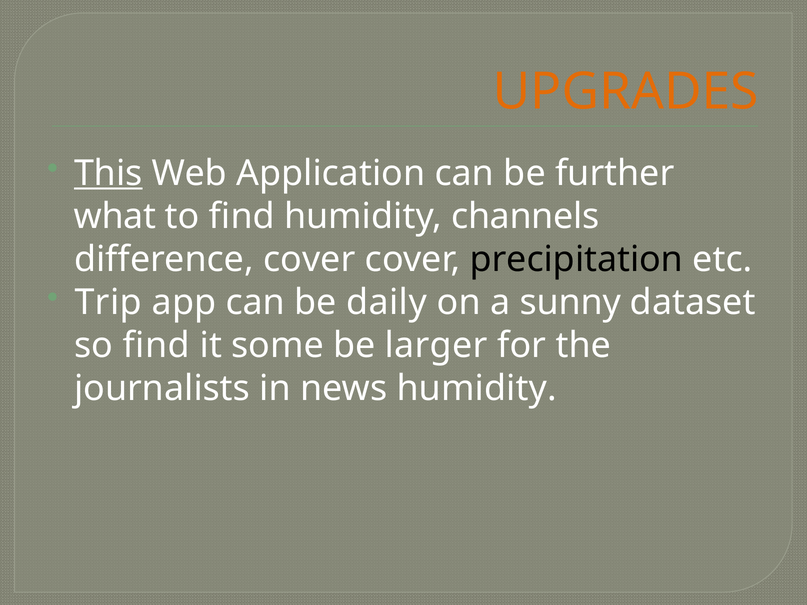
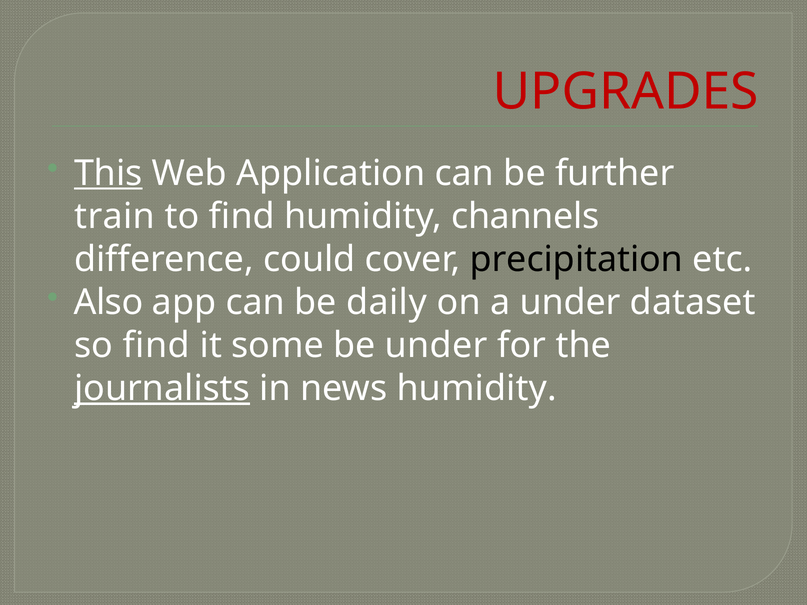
UPGRADES colour: orange -> red
what: what -> train
difference cover: cover -> could
Trip: Trip -> Also
a sunny: sunny -> under
be larger: larger -> under
journalists underline: none -> present
